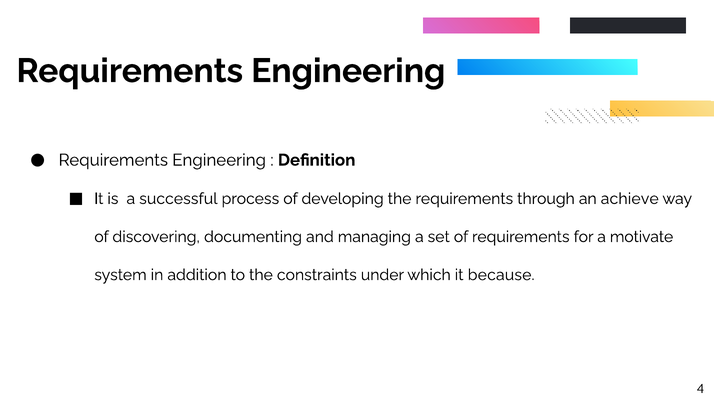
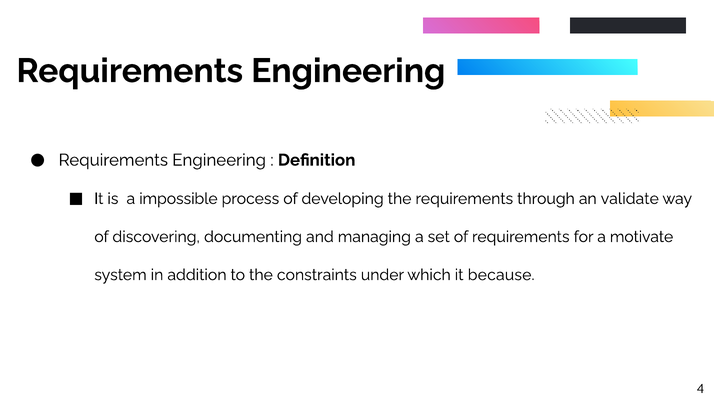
successful: successful -> impossible
achieve: achieve -> validate
